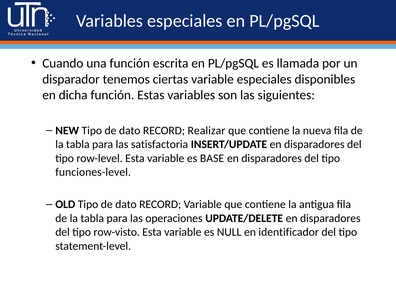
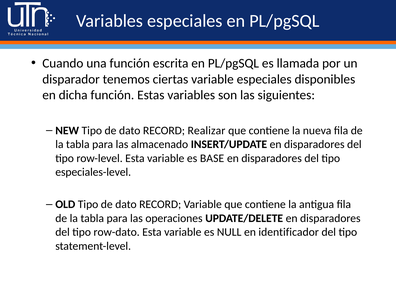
satisfactoria: satisfactoria -> almacenado
funciones-level: funciones-level -> especiales-level
row-visto: row-visto -> row-dato
